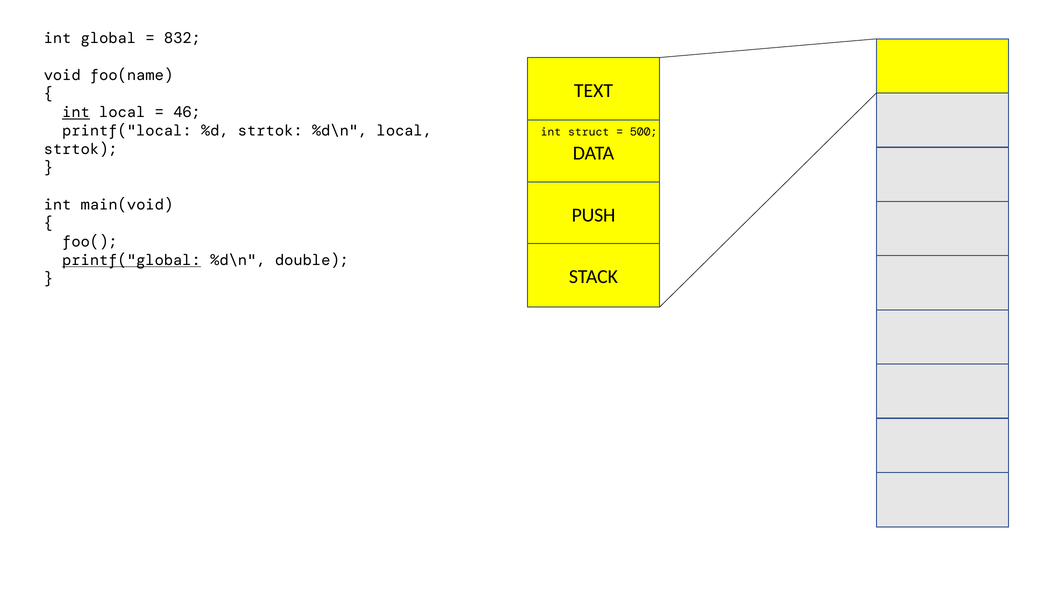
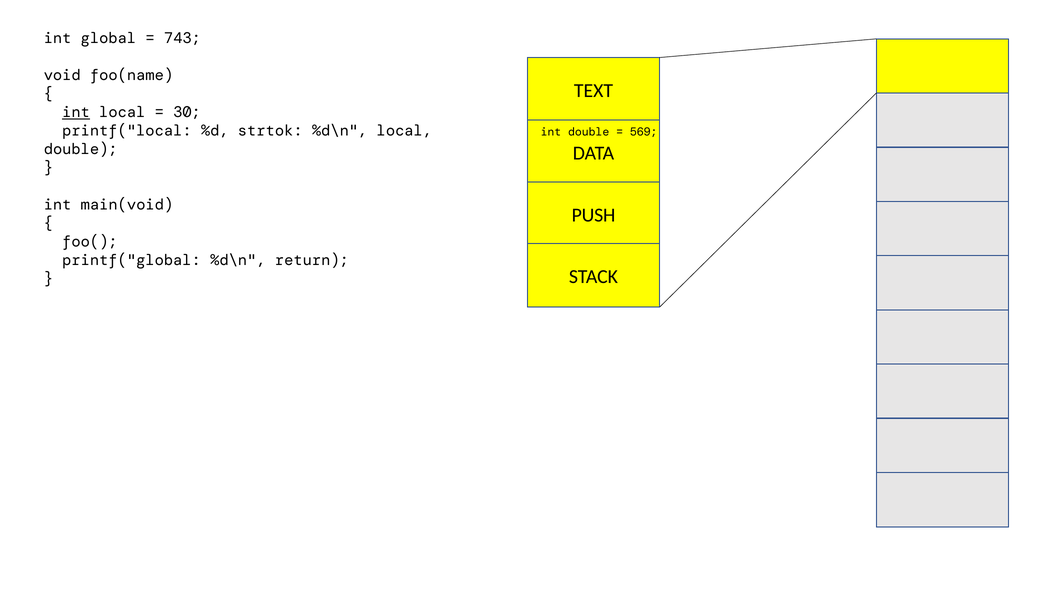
832: 832 -> 743
46: 46 -> 30
int struct: struct -> double
500: 500 -> 569
strtok at (81, 149): strtok -> double
printf("global underline: present -> none
double: double -> return
